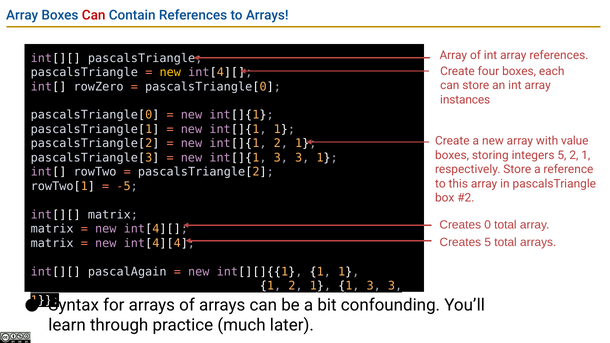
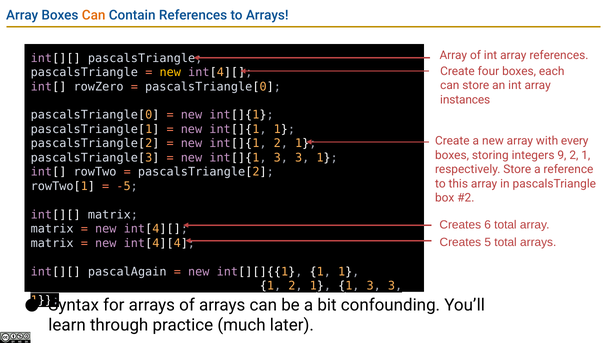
Can at (94, 15) colour: red -> orange
value: value -> every
integers 5: 5 -> 9
0: 0 -> 6
